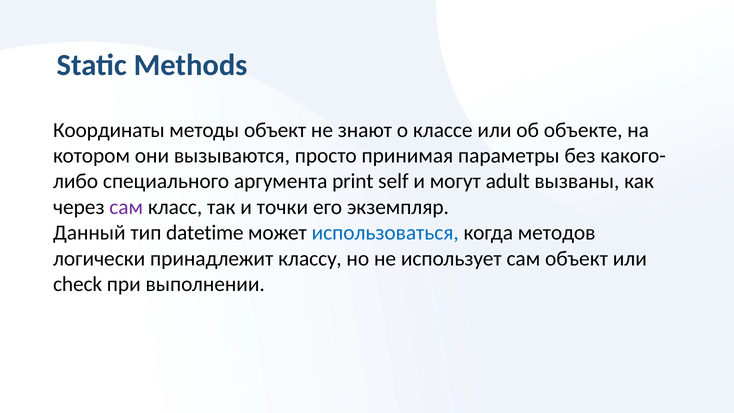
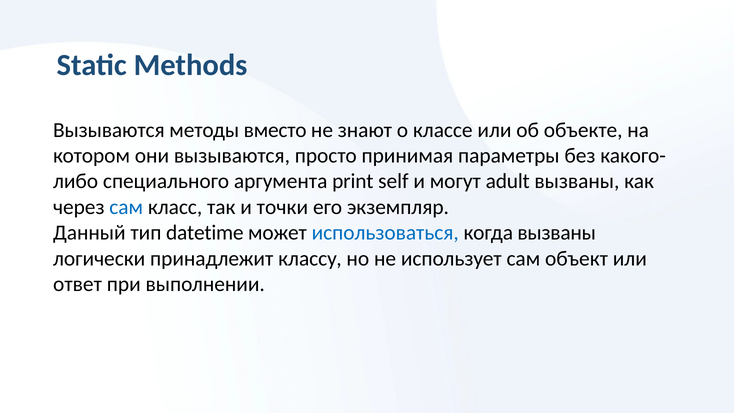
Координаты at (109, 130): Координаты -> Вызываются
методы объект: объект -> вместо
сам at (126, 207) colour: purple -> blue
когда методов: методов -> вызваны
check: check -> ответ
